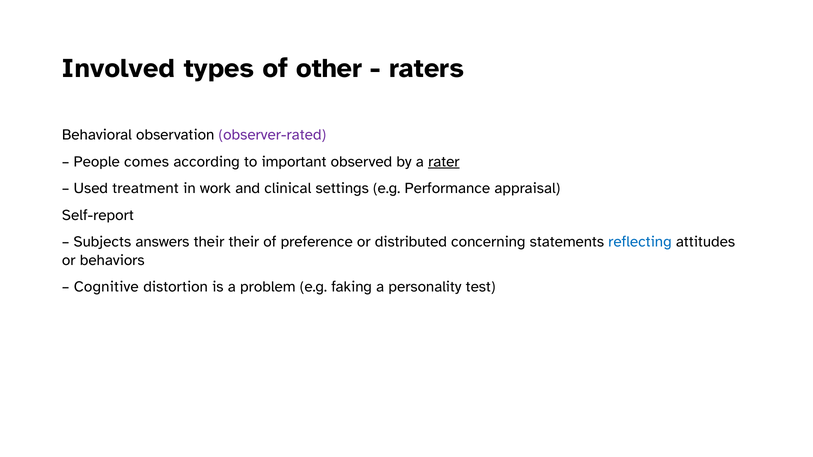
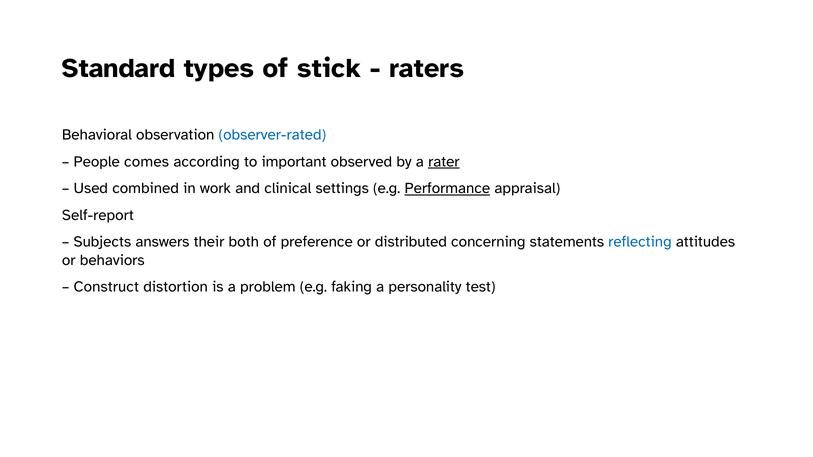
Involved: Involved -> Standard
other: other -> stick
observer-rated colour: purple -> blue
treatment: treatment -> combined
Performance underline: none -> present
their their: their -> both
Cognitive: Cognitive -> Construct
